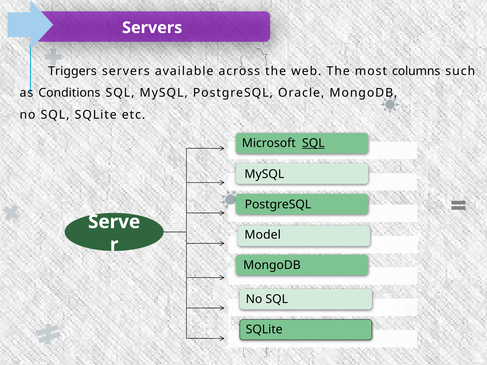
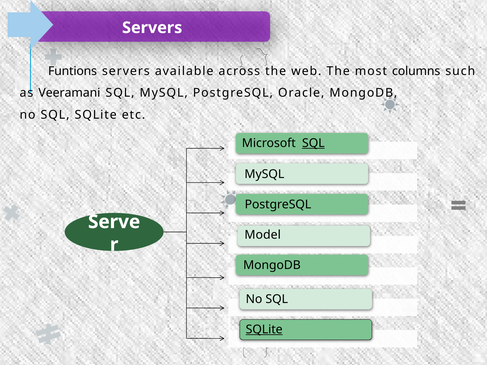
Triggers: Triggers -> Funtions
Conditions: Conditions -> Veeramani
SQLite at (264, 330) underline: none -> present
